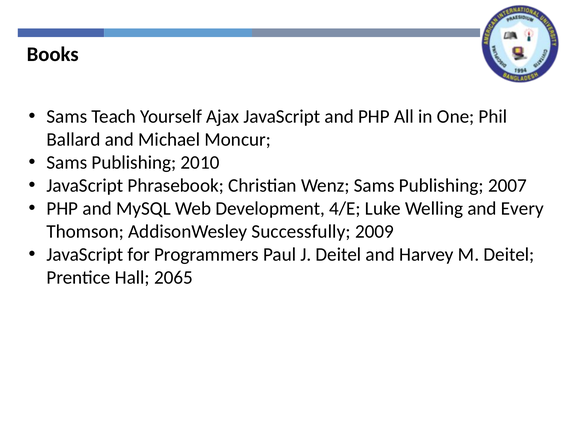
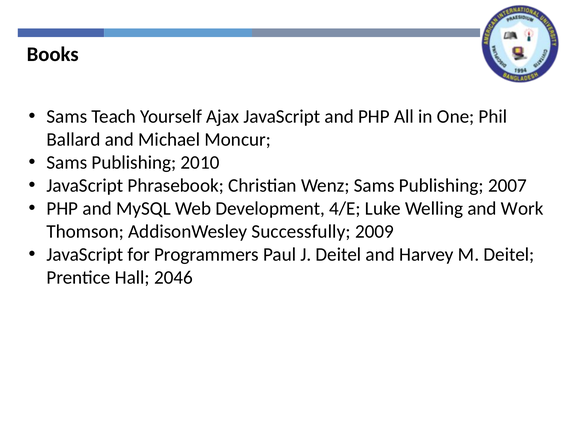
Every: Every -> Work
2065: 2065 -> 2046
